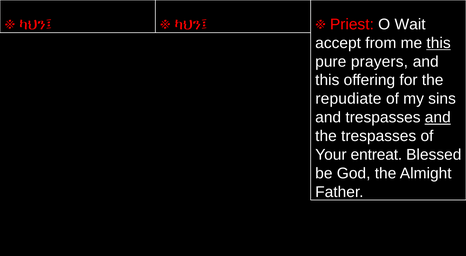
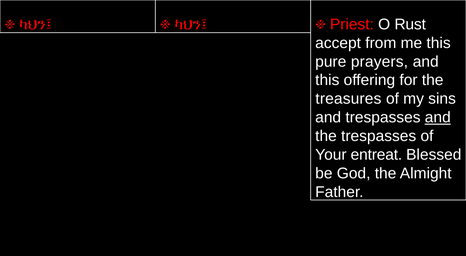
Wait: Wait -> Rust
this at (439, 43) underline: present -> none
repudiate: repudiate -> treasures
